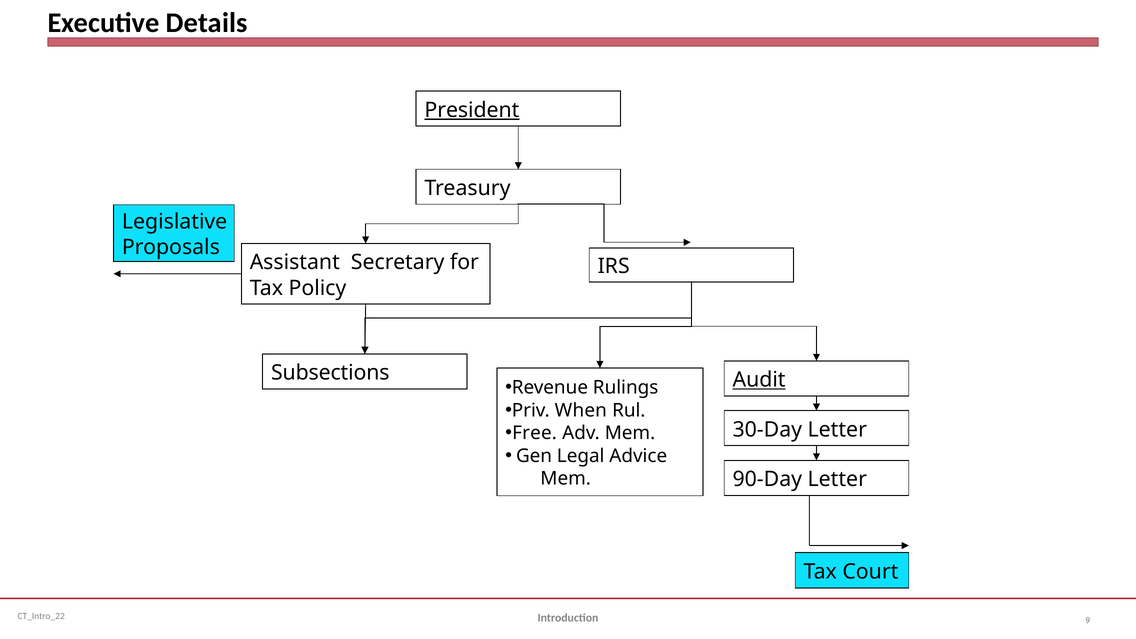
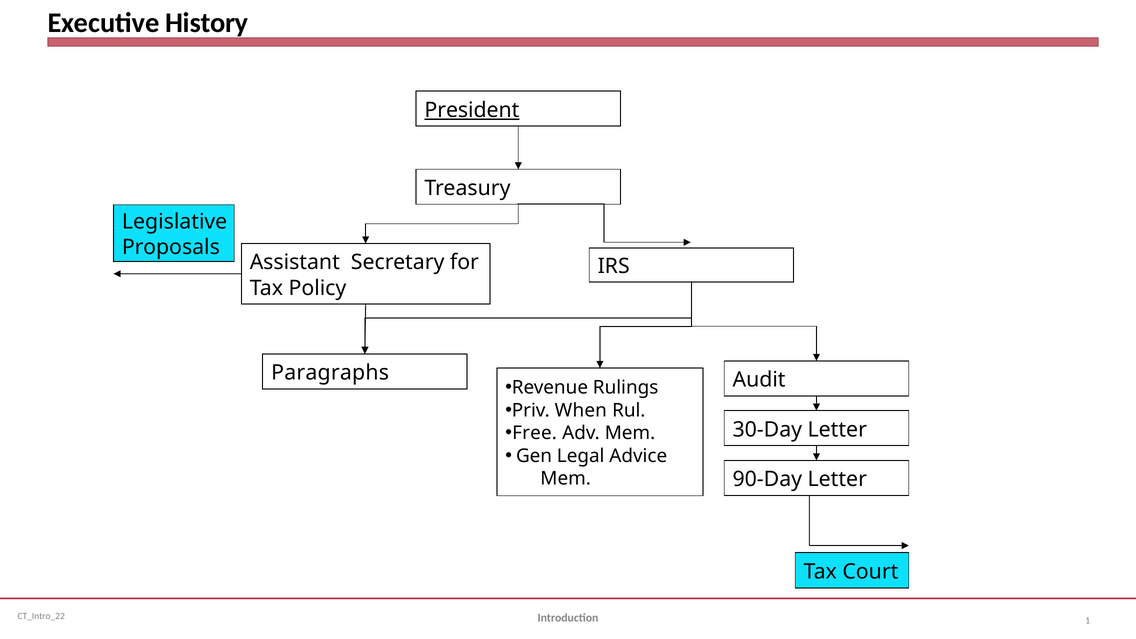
Details: Details -> History
Subsections: Subsections -> Paragraphs
Audit underline: present -> none
9: 9 -> 1
